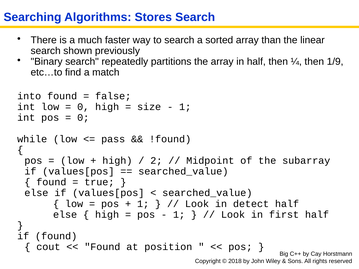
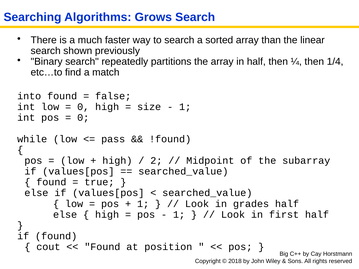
Stores: Stores -> Grows
1/9: 1/9 -> 1/4
detect: detect -> grades
